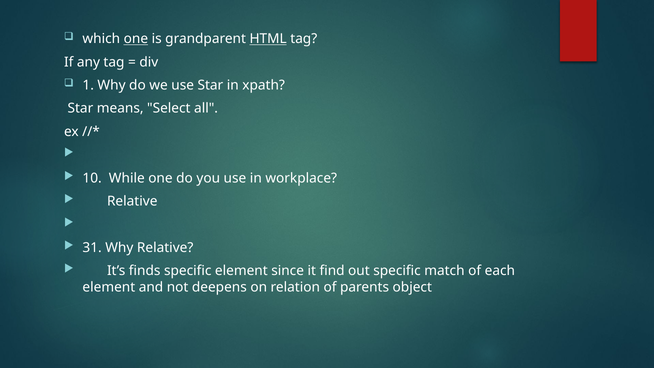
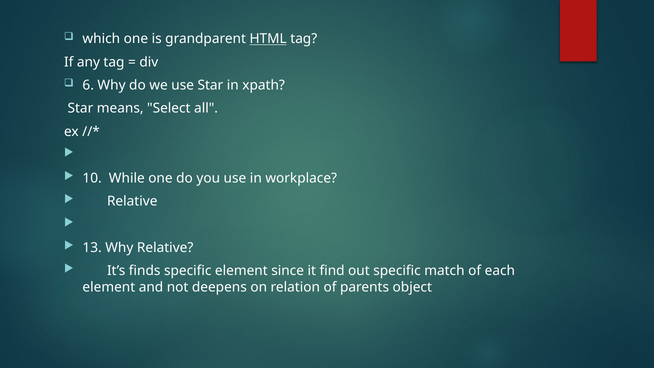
one at (136, 39) underline: present -> none
1: 1 -> 6
31: 31 -> 13
